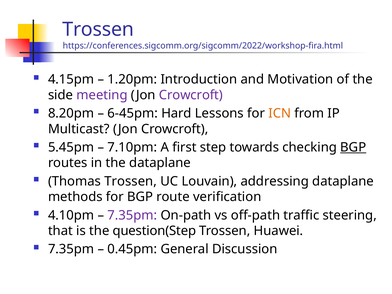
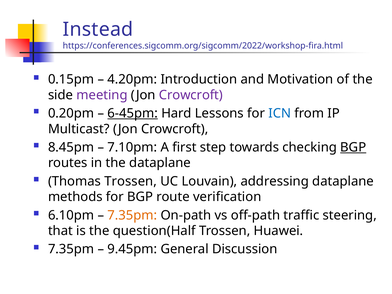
Trossen at (98, 29): Trossen -> Instead
4.15pm: 4.15pm -> 0.15pm
1.20pm: 1.20pm -> 4.20pm
8.20pm: 8.20pm -> 0.20pm
6-45pm underline: none -> present
ICN colour: orange -> blue
5.45pm: 5.45pm -> 8.45pm
4.10pm: 4.10pm -> 6.10pm
7.35pm at (132, 215) colour: purple -> orange
question(Step: question(Step -> question(Half
0.45pm: 0.45pm -> 9.45pm
